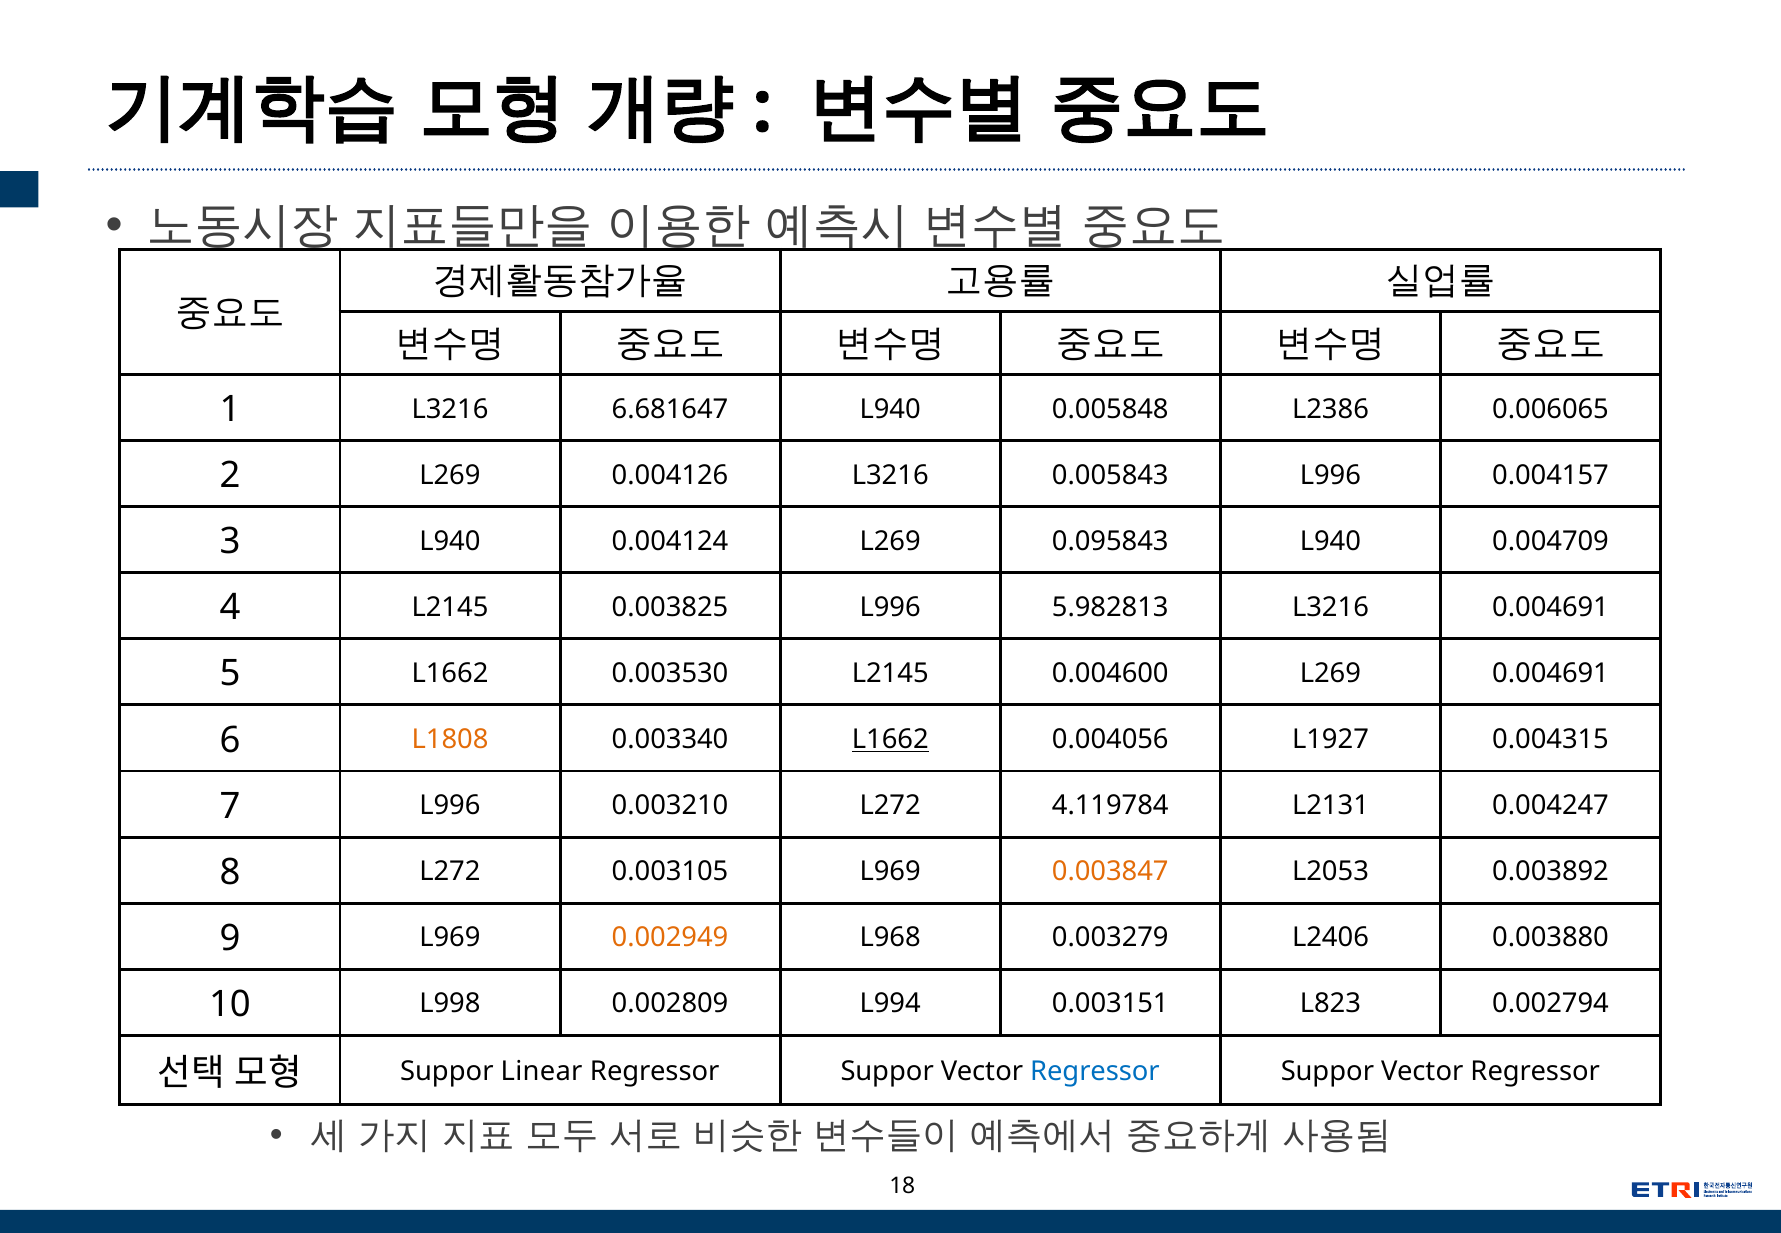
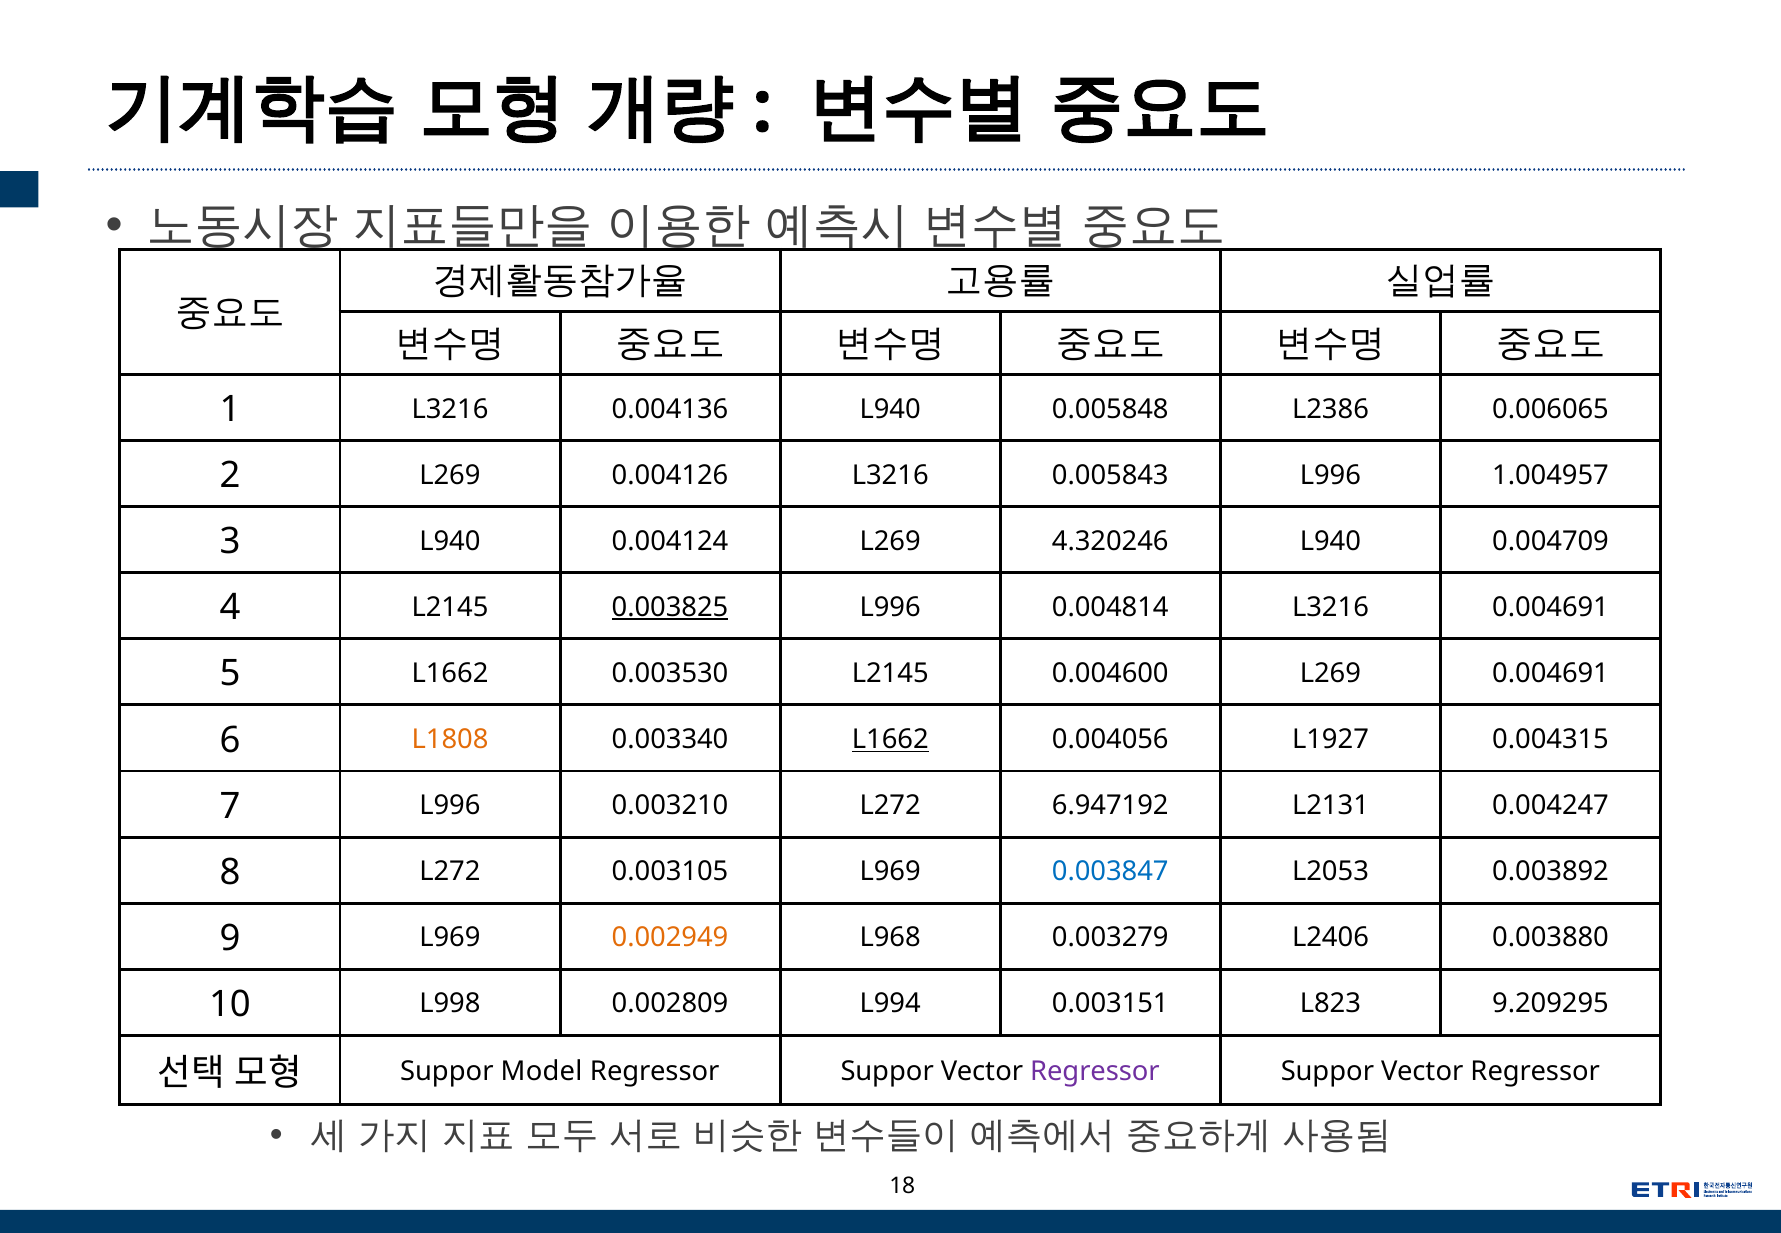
6.681647: 6.681647 -> 0.004136
0.004157: 0.004157 -> 1.004957
0.095843: 0.095843 -> 4.320246
0.003825 underline: none -> present
5.982813: 5.982813 -> 0.004814
4.119784: 4.119784 -> 6.947192
0.003847 colour: orange -> blue
0.002794: 0.002794 -> 9.209295
Linear: Linear -> Model
Regressor at (1095, 1072) colour: blue -> purple
